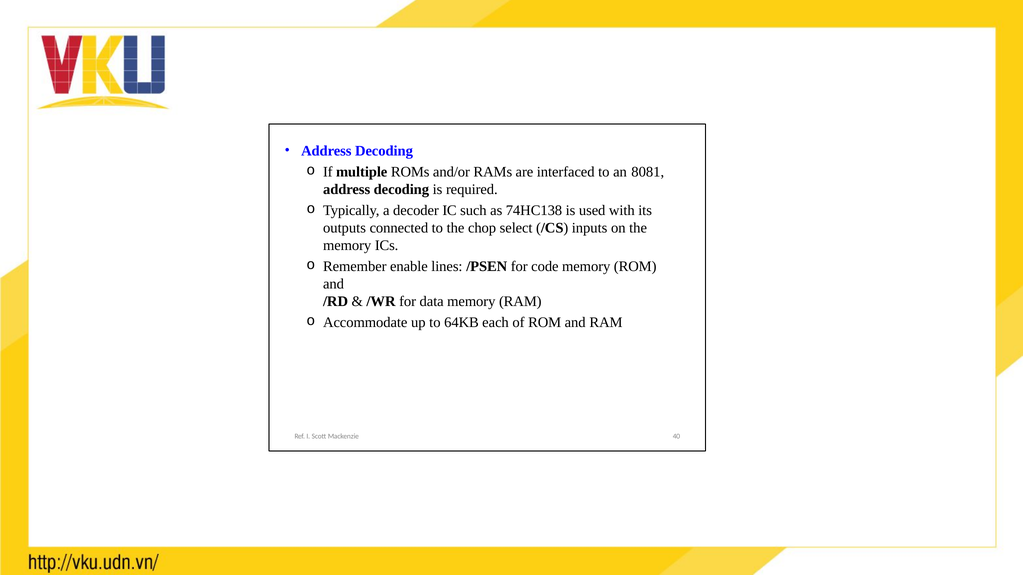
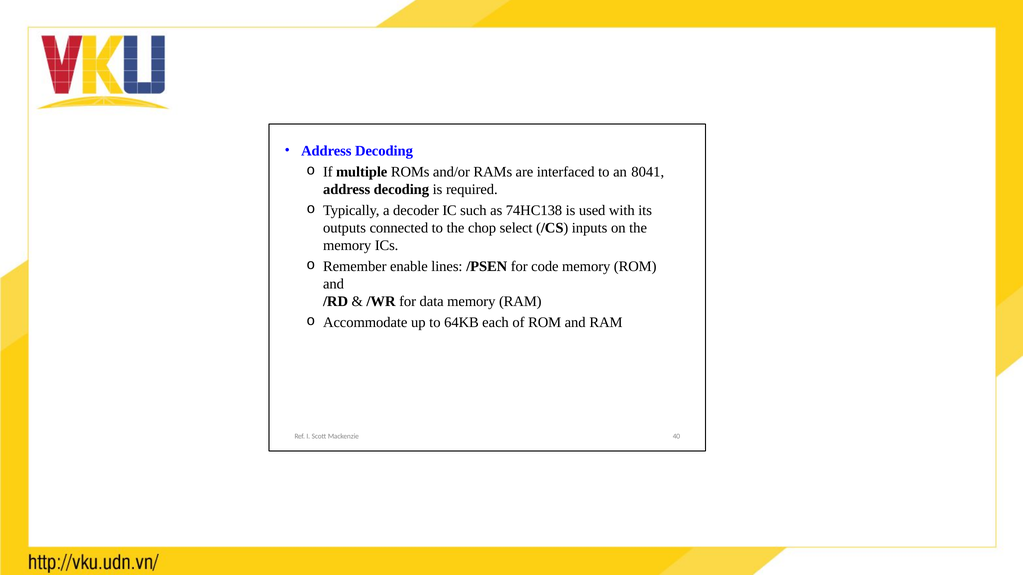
8081: 8081 -> 8041
